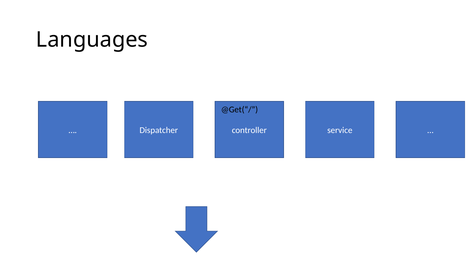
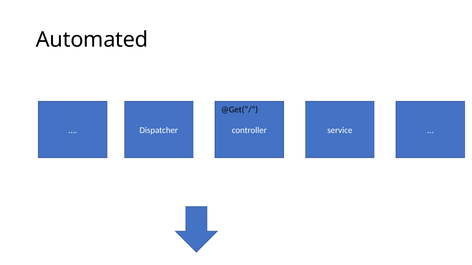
Languages: Languages -> Automated
